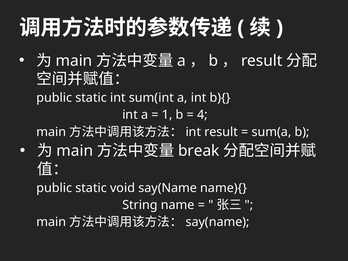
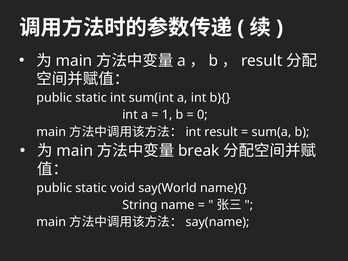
4: 4 -> 0
void say(Name: say(Name -> say(World
